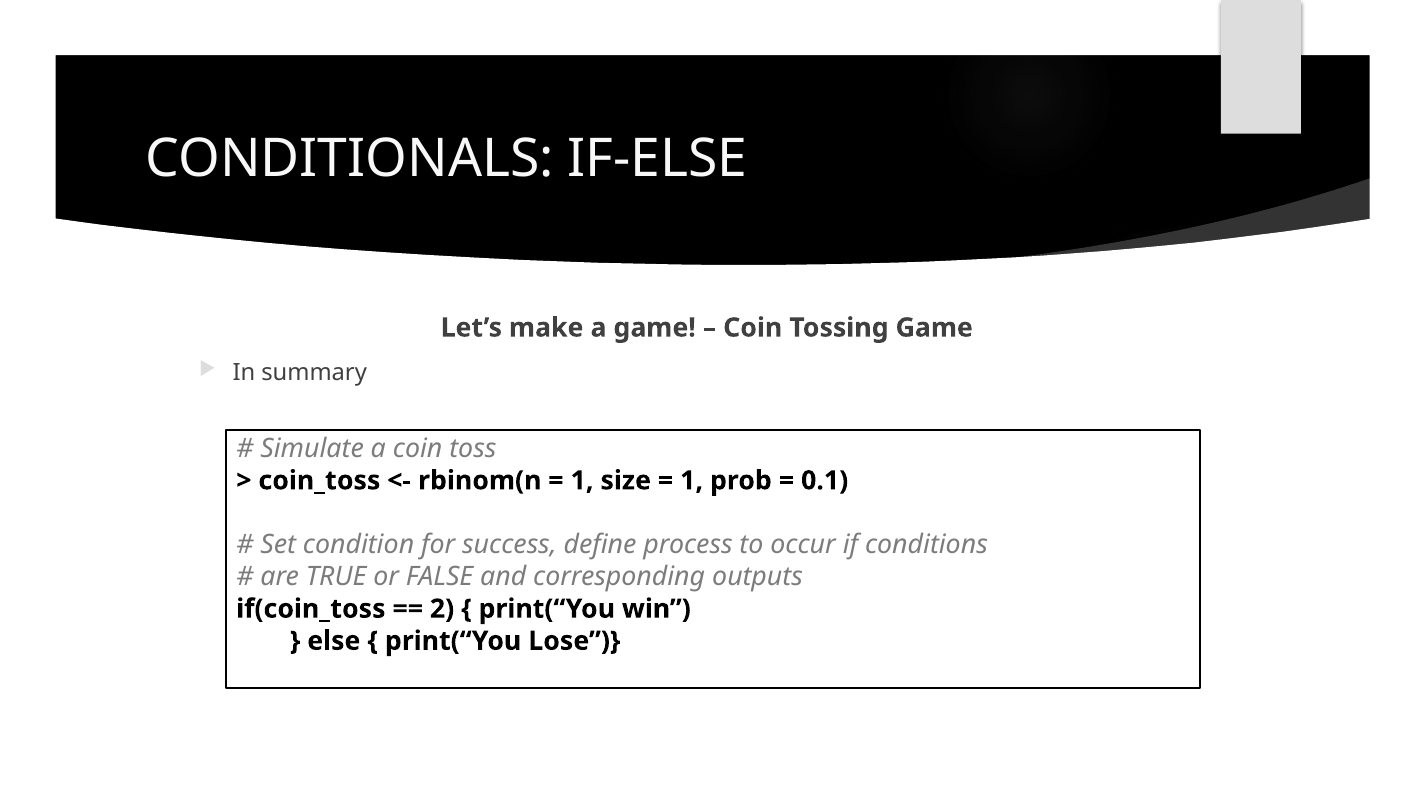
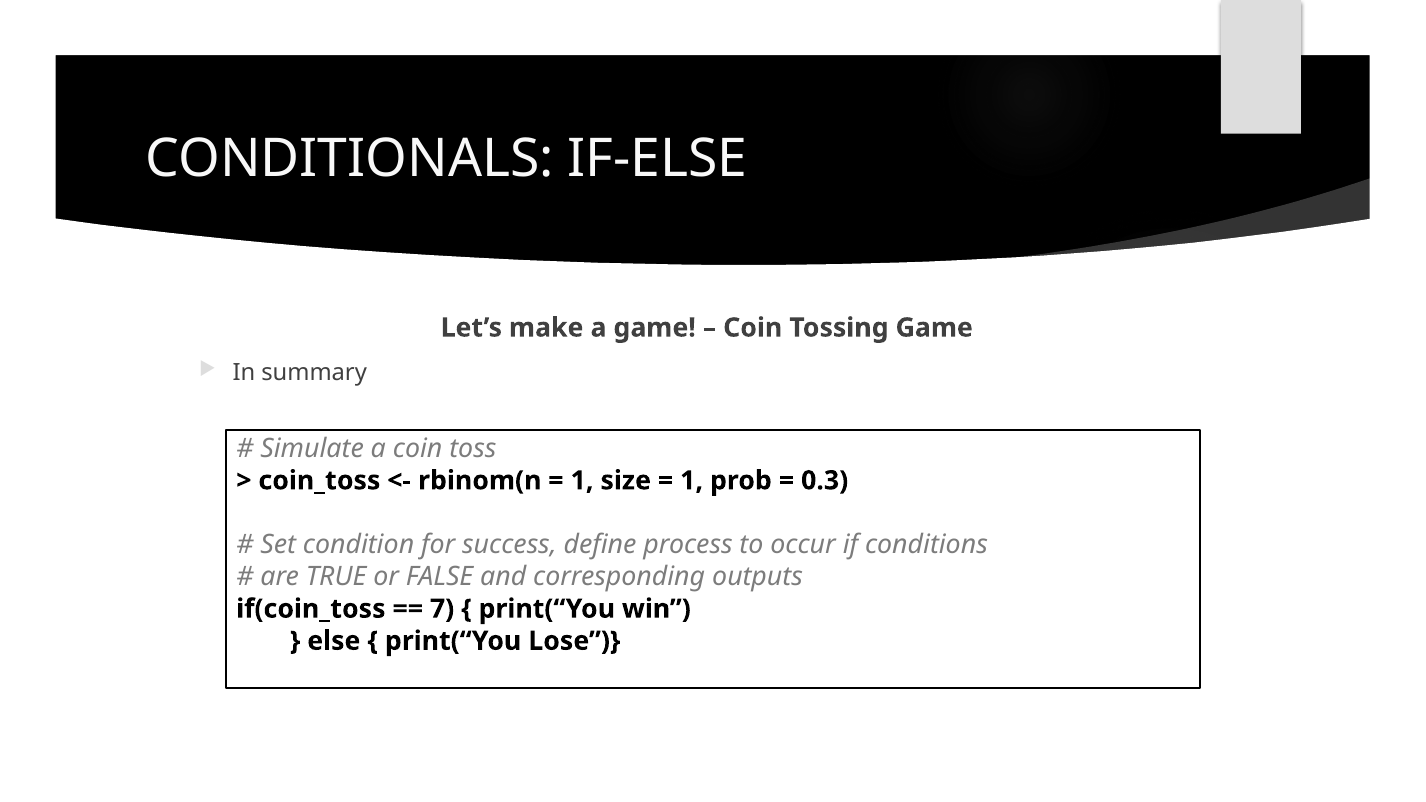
0.1: 0.1 -> 0.3
2: 2 -> 7
